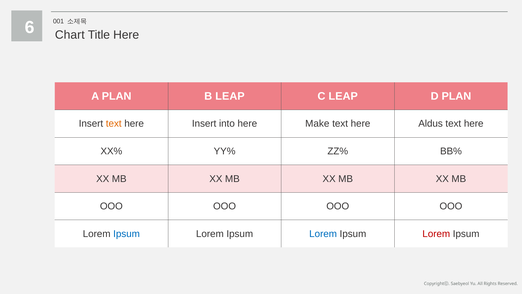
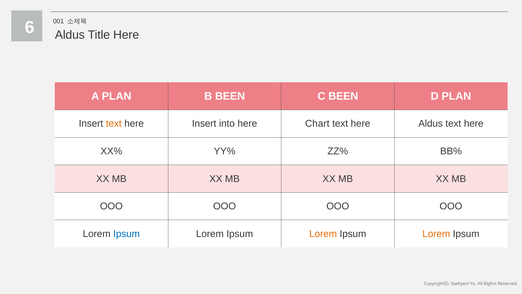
Chart at (70, 35): Chart -> Aldus
B LEAP: LEAP -> BEEN
C LEAP: LEAP -> BEEN
Make: Make -> Chart
Lorem at (323, 234) colour: blue -> orange
Lorem at (436, 234) colour: red -> orange
